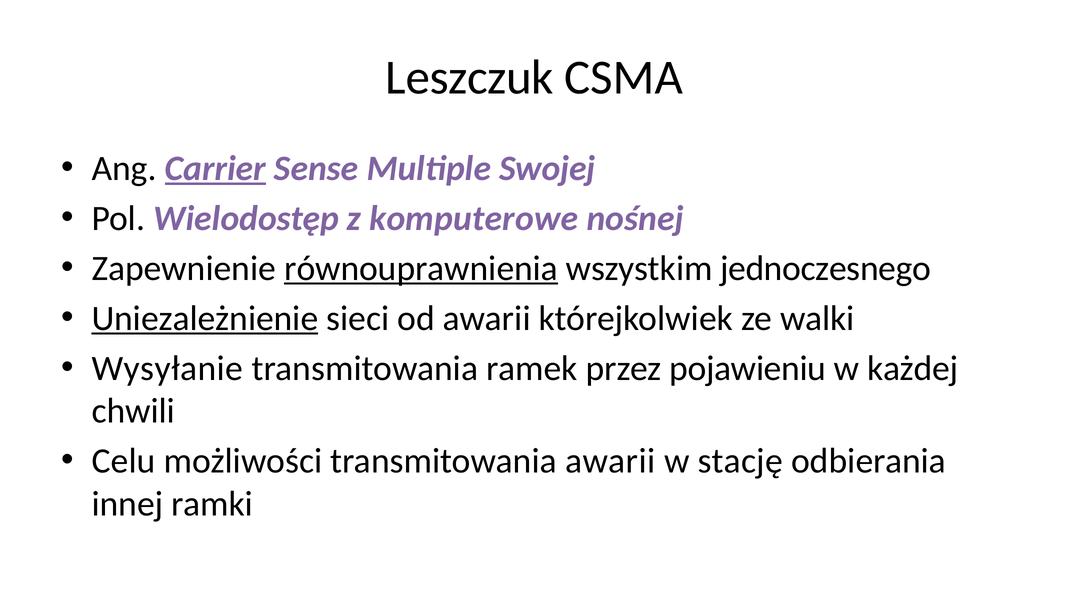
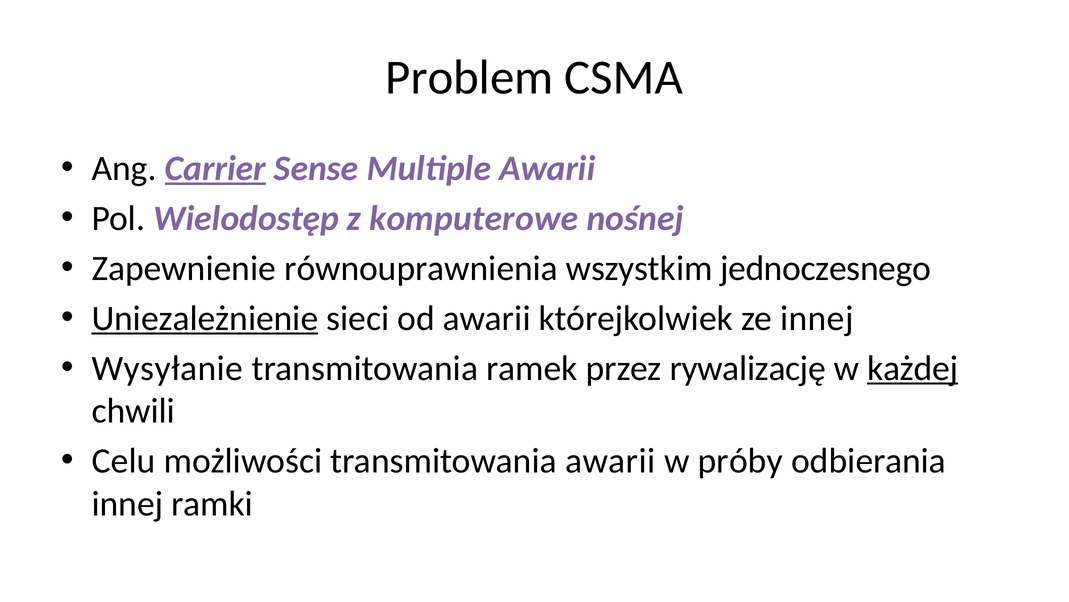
Leszczuk: Leszczuk -> Problem
Multiple Swojej: Swojej -> Awarii
równouprawnienia underline: present -> none
ze walki: walki -> innej
pojawieniu: pojawieniu -> rywalizację
każdej underline: none -> present
stację: stację -> próby
